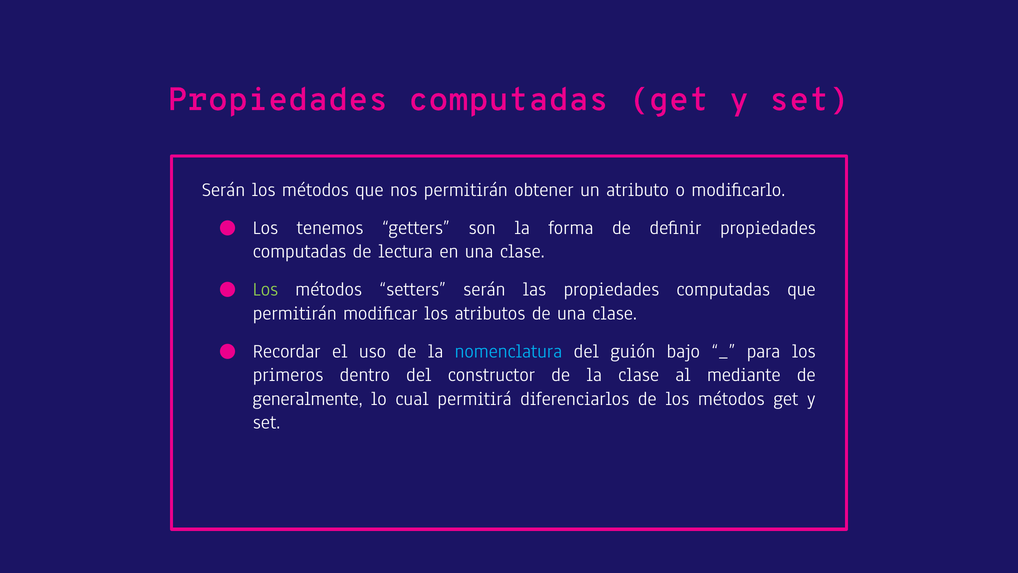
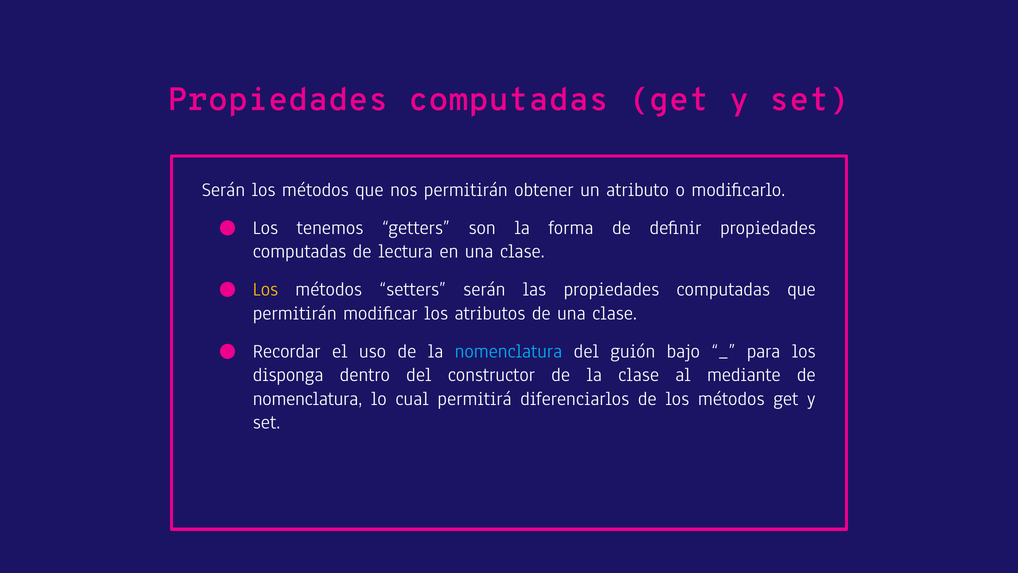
Los at (265, 289) colour: light green -> yellow
primeros: primeros -> disponga
generalmente at (308, 398): generalmente -> nomenclatura
